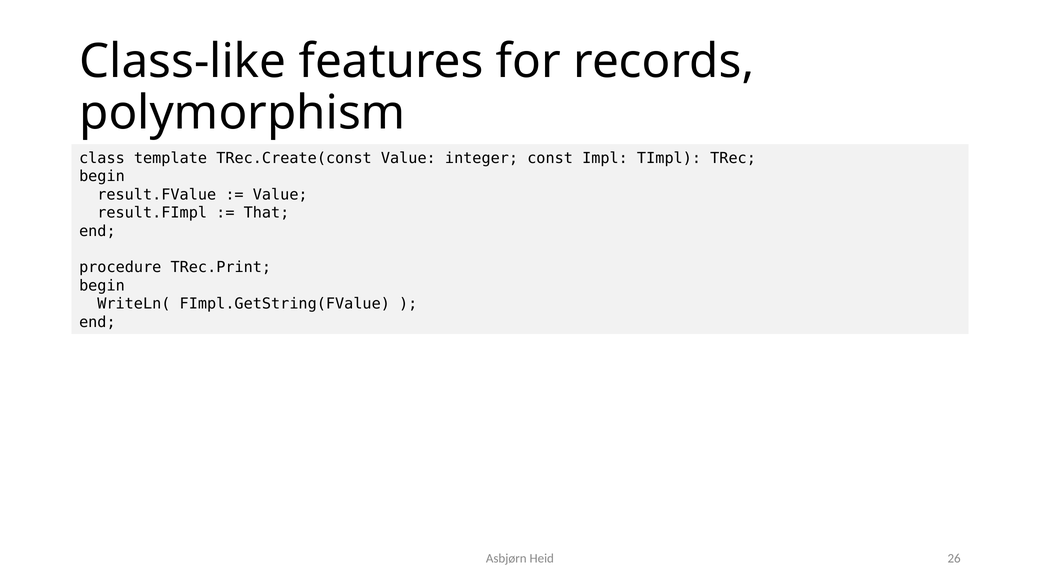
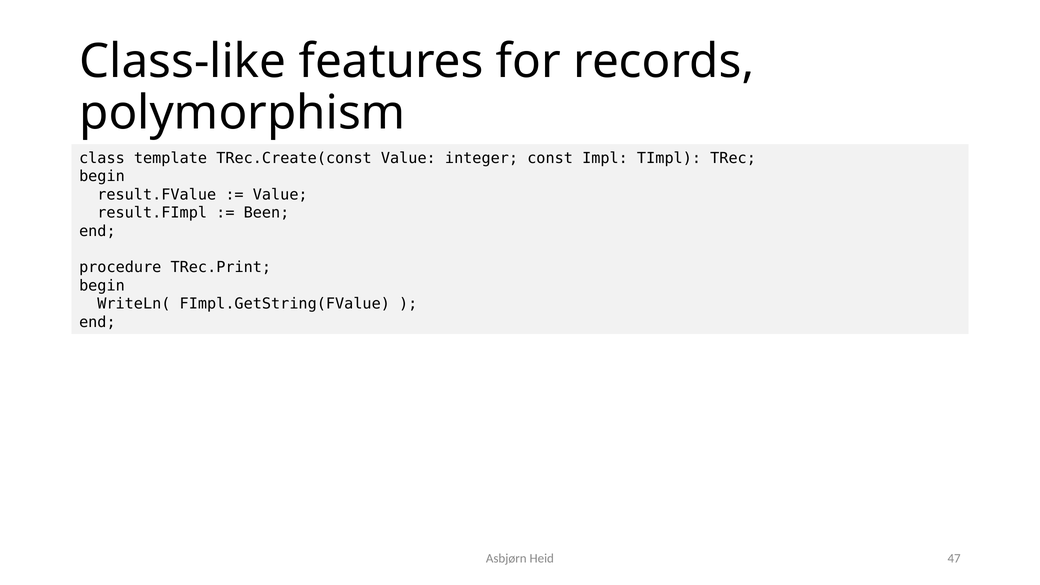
That: That -> Been
26: 26 -> 47
